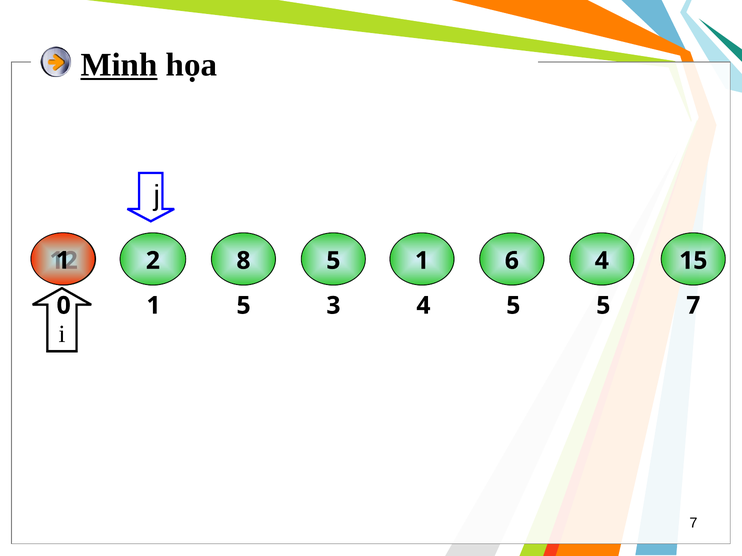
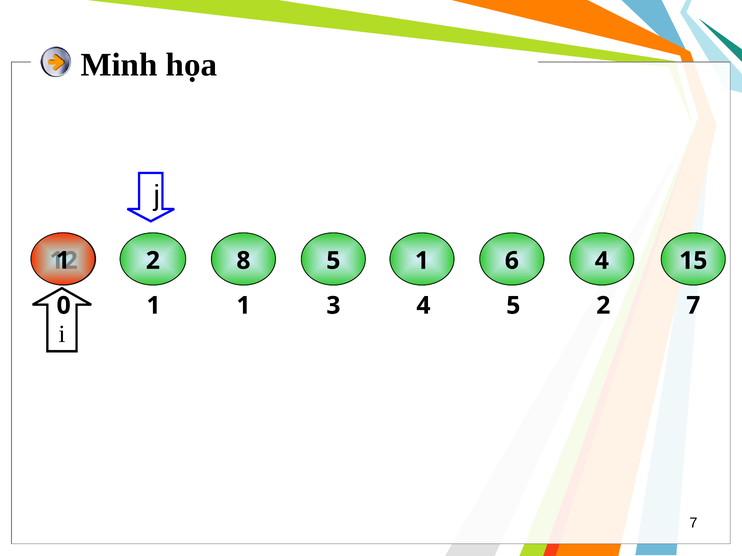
Minh underline: present -> none
1 5: 5 -> 1
5 5: 5 -> 2
